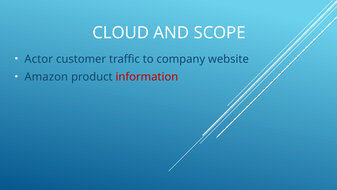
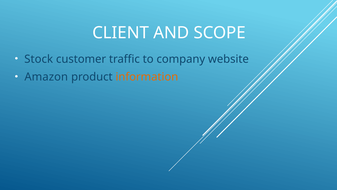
CLOUD: CLOUD -> CLIENT
Actor: Actor -> Stock
information colour: red -> orange
